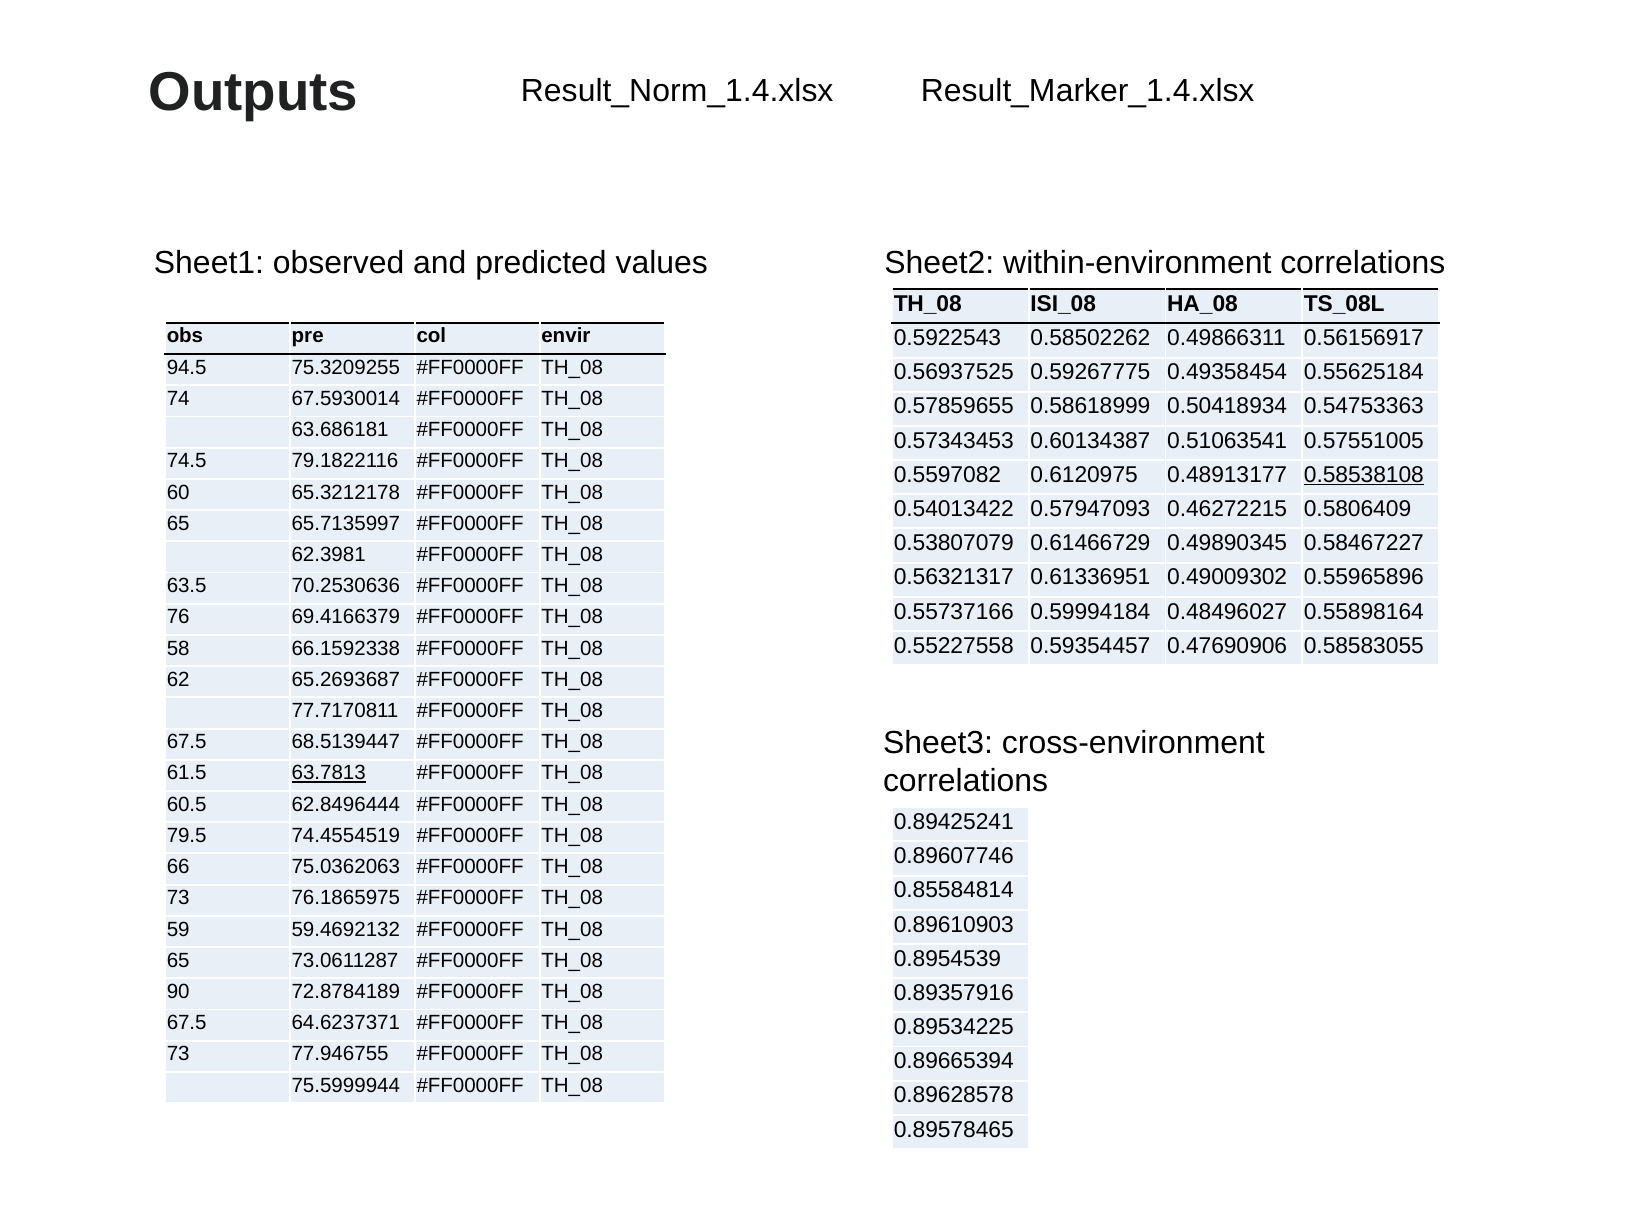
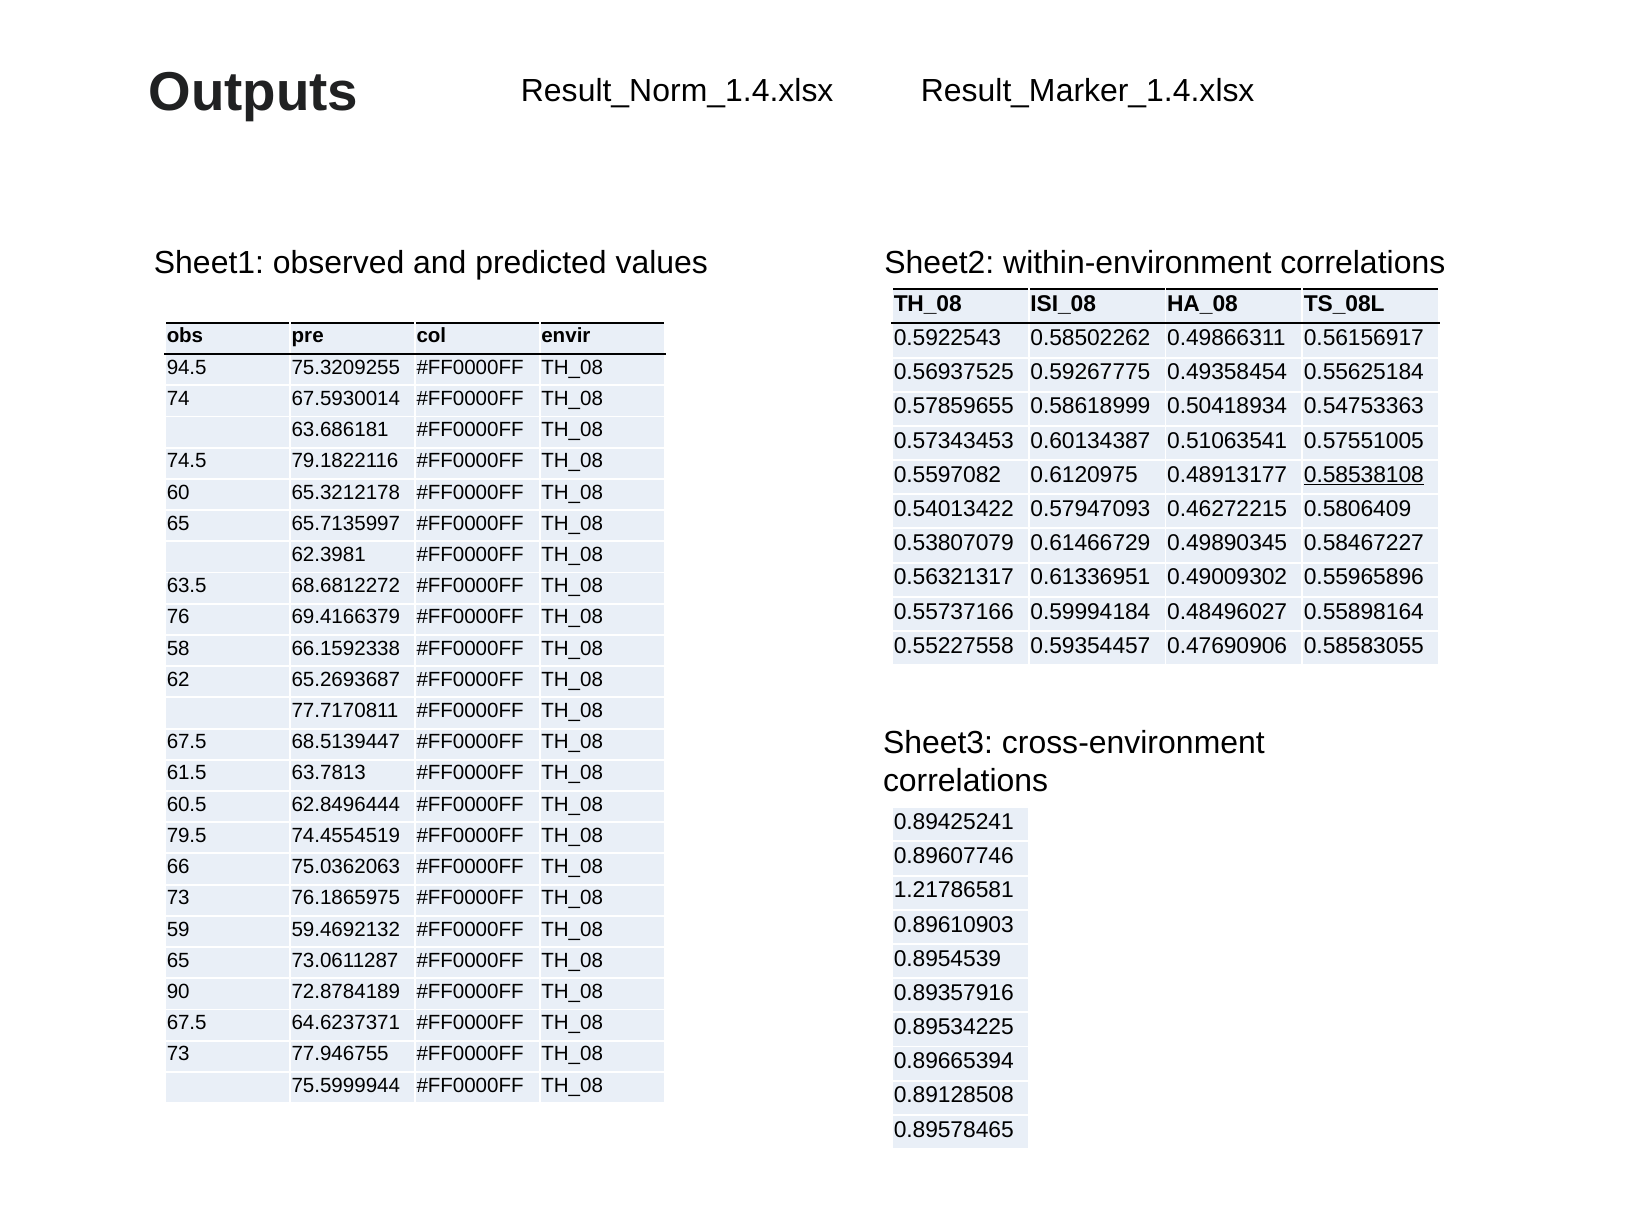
70.2530636: 70.2530636 -> 68.6812272
63.7813 underline: present -> none
0.85584814: 0.85584814 -> 1.21786581
0.89628578: 0.89628578 -> 0.89128508
